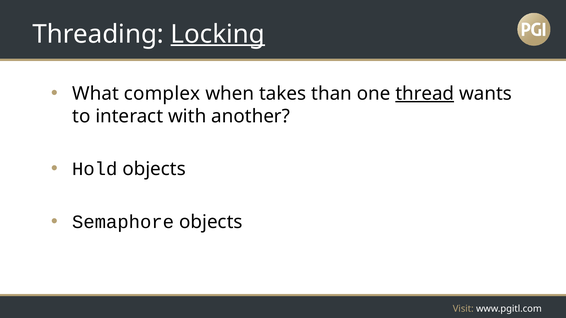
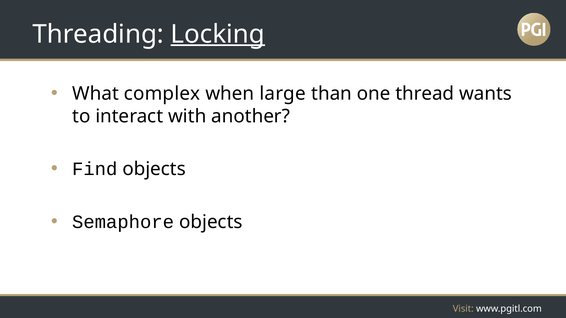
takes: takes -> large
thread underline: present -> none
Hold: Hold -> Find
